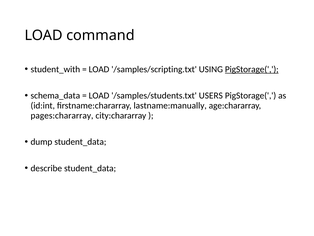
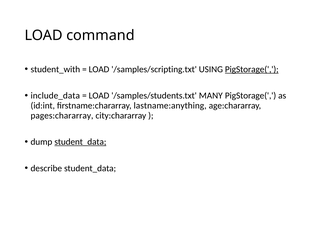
schema_data: schema_data -> include_data
USERS: USERS -> MANY
lastname:manually: lastname:manually -> lastname:anything
student_data at (80, 142) underline: none -> present
